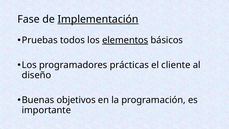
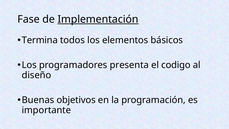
Pruebas: Pruebas -> Termina
elementos underline: present -> none
prácticas: prácticas -> presenta
cliente: cliente -> codigo
